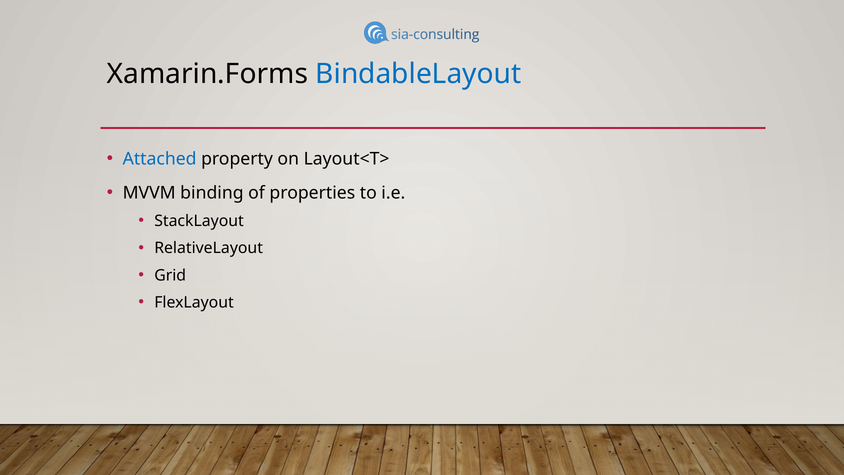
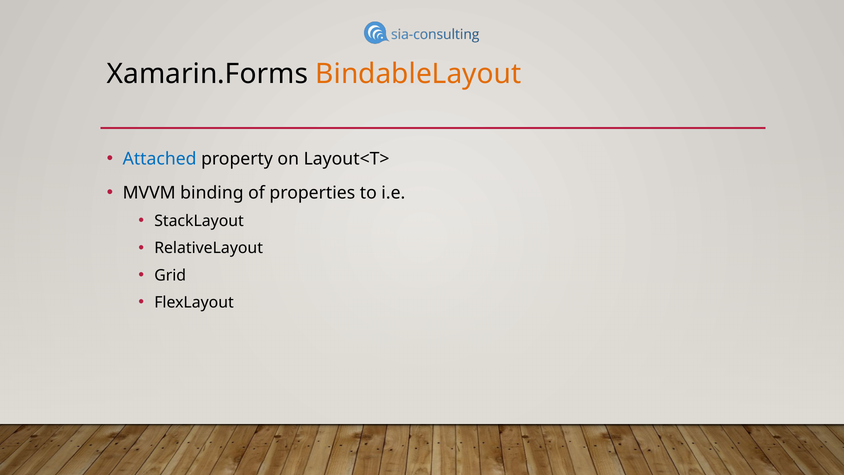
BindableLayout colour: blue -> orange
